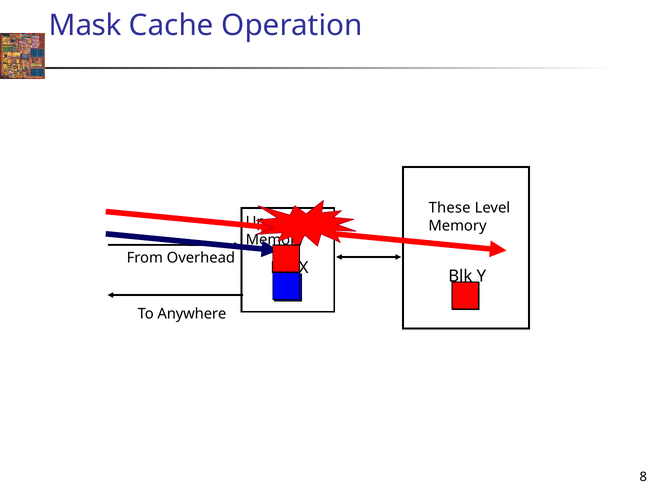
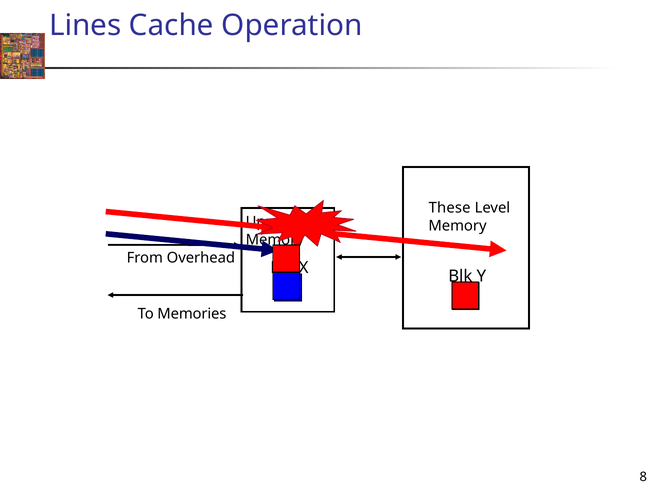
Mask: Mask -> Lines
Anywhere: Anywhere -> Memories
